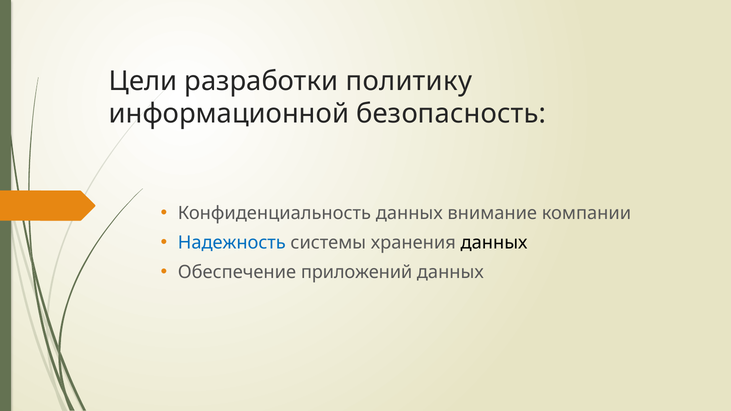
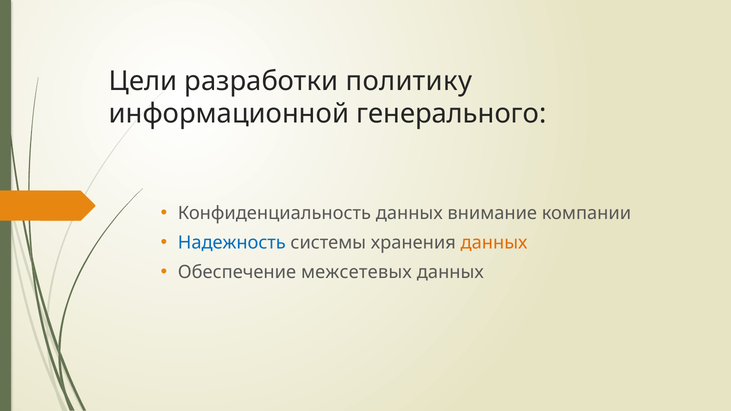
безопасность: безопасность -> генерального
данных at (494, 243) colour: black -> orange
приложений: приложений -> межсетевых
